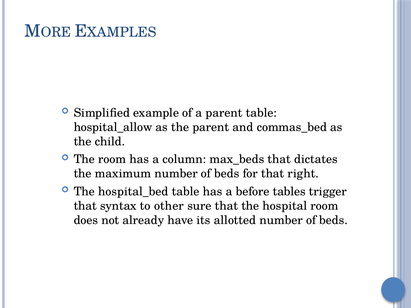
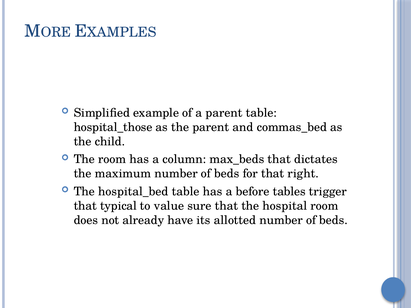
hospital_allow: hospital_allow -> hospital_those
syntax: syntax -> typical
other: other -> value
